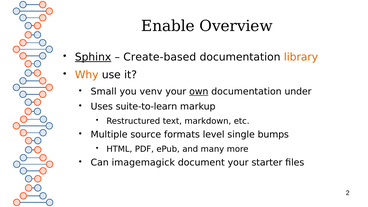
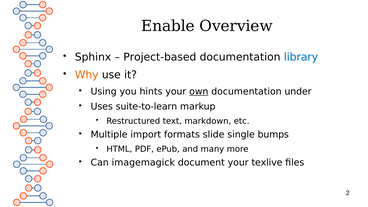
Sphinx underline: present -> none
Create-based: Create-based -> Project-based
library colour: orange -> blue
Small: Small -> Using
venv: venv -> hints
source: source -> import
level: level -> slide
starter: starter -> texlive
